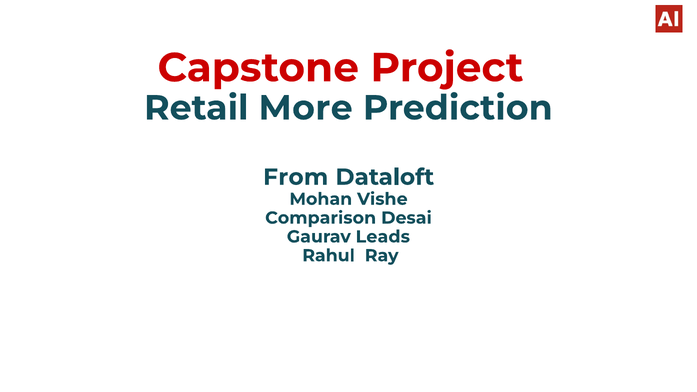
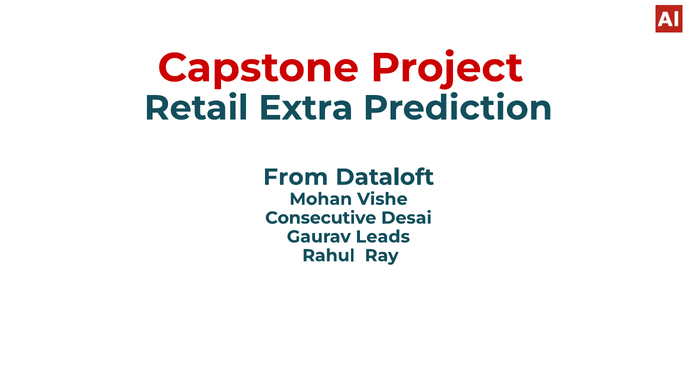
More: More -> Extra
Comparison: Comparison -> Consecutive
